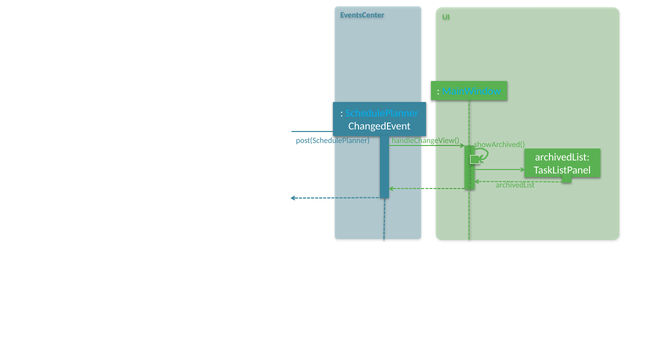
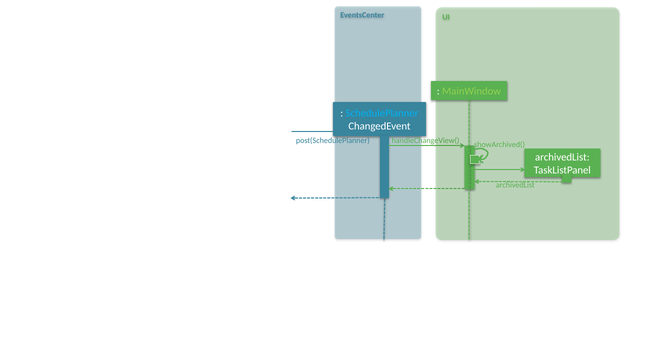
MainWindow colour: light blue -> light green
